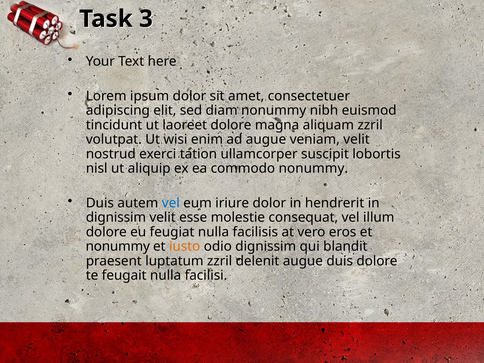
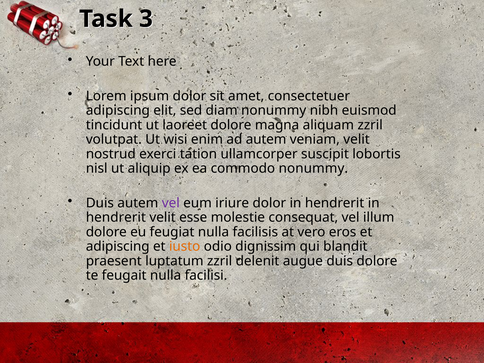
ad augue: augue -> autem
vel at (171, 203) colour: blue -> purple
dignissim at (116, 217): dignissim -> hendrerit
nonummy at (118, 247): nonummy -> adipiscing
